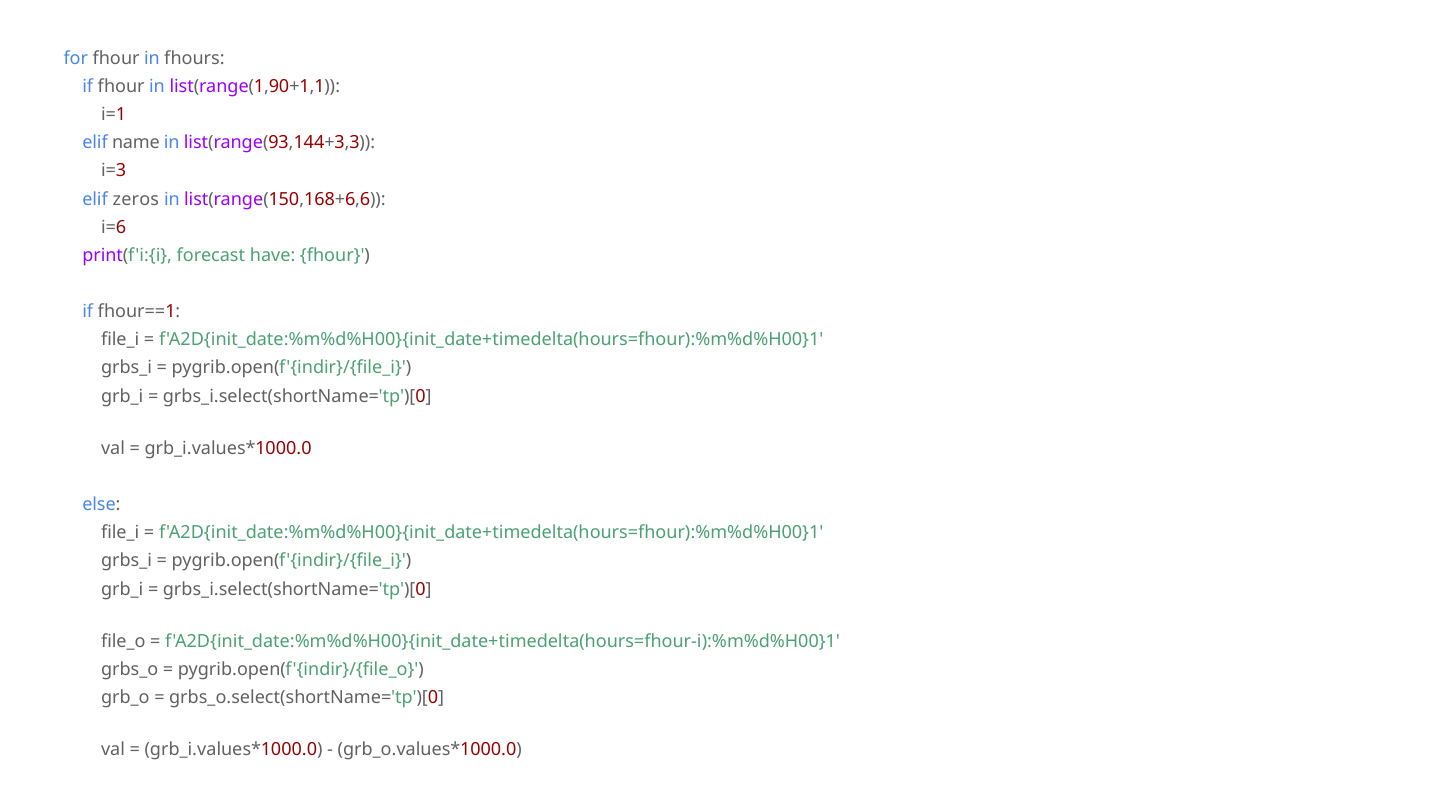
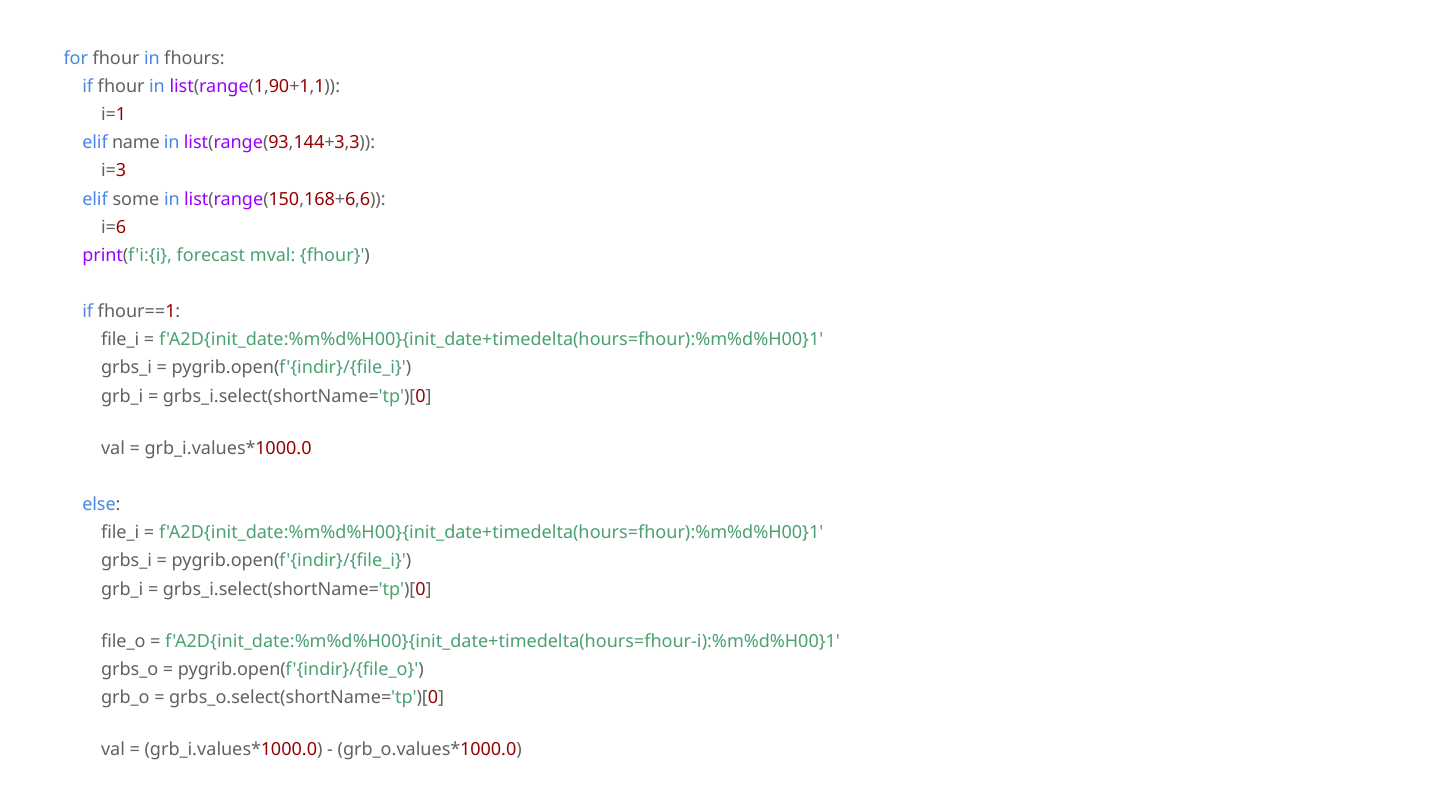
zeros: zeros -> some
have: have -> mval
